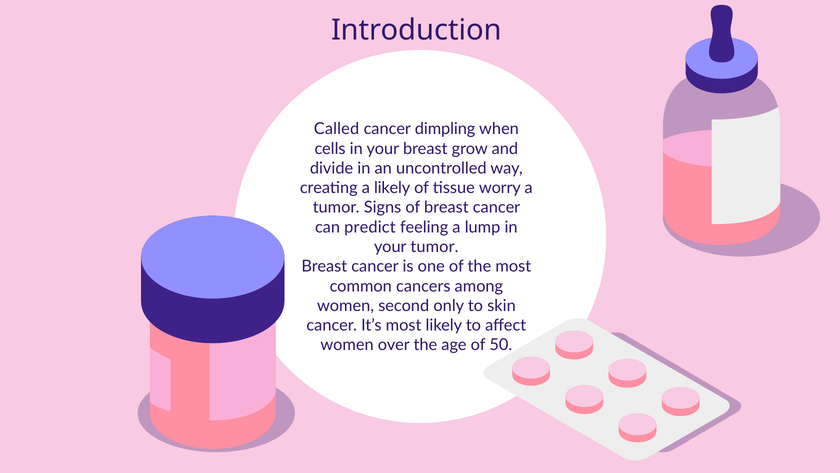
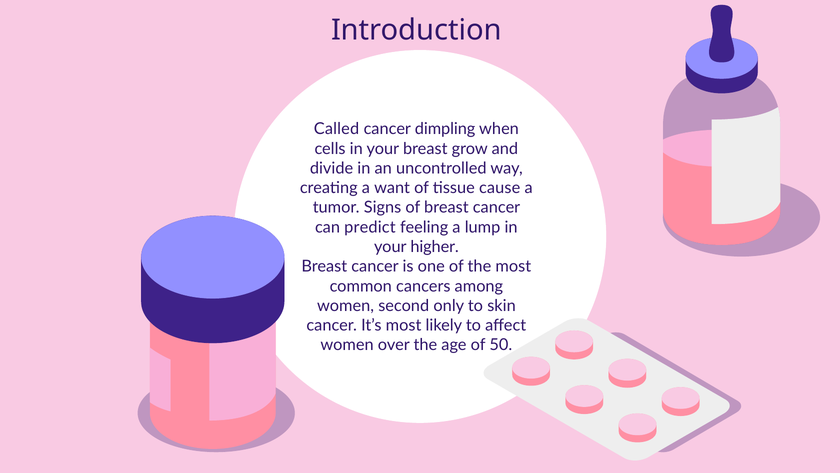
a likely: likely -> want
worry: worry -> cause
your tumor: tumor -> higher
